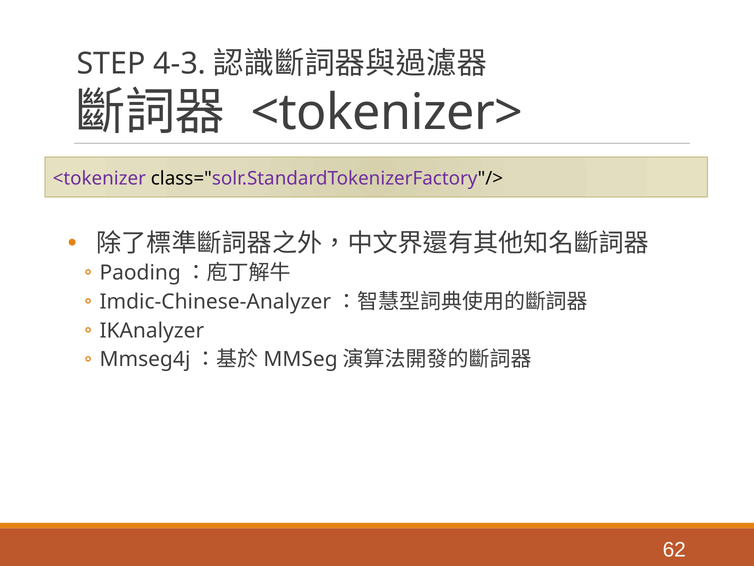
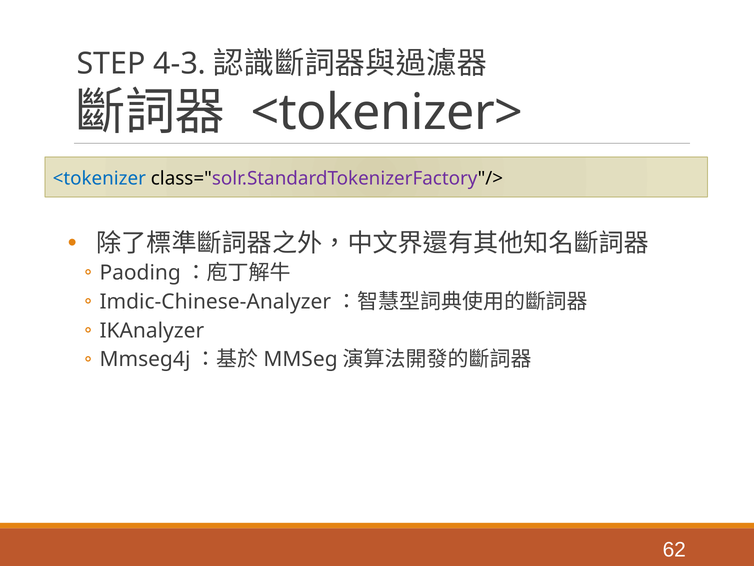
<tokenizer colour: purple -> blue
